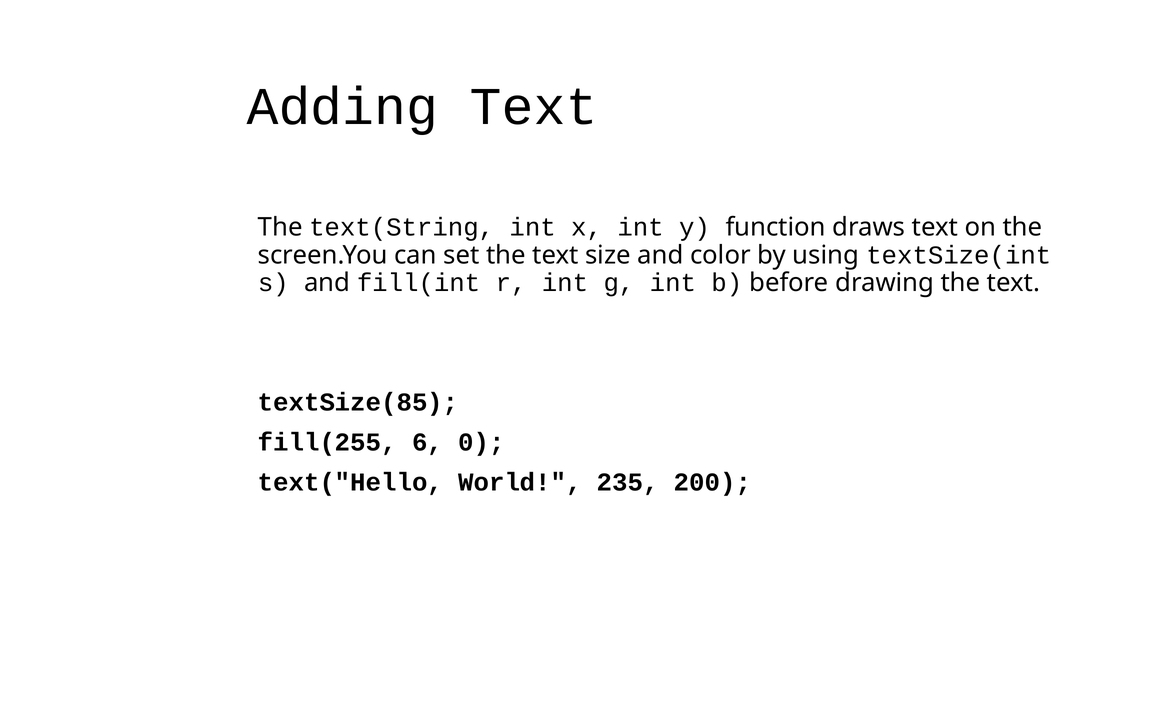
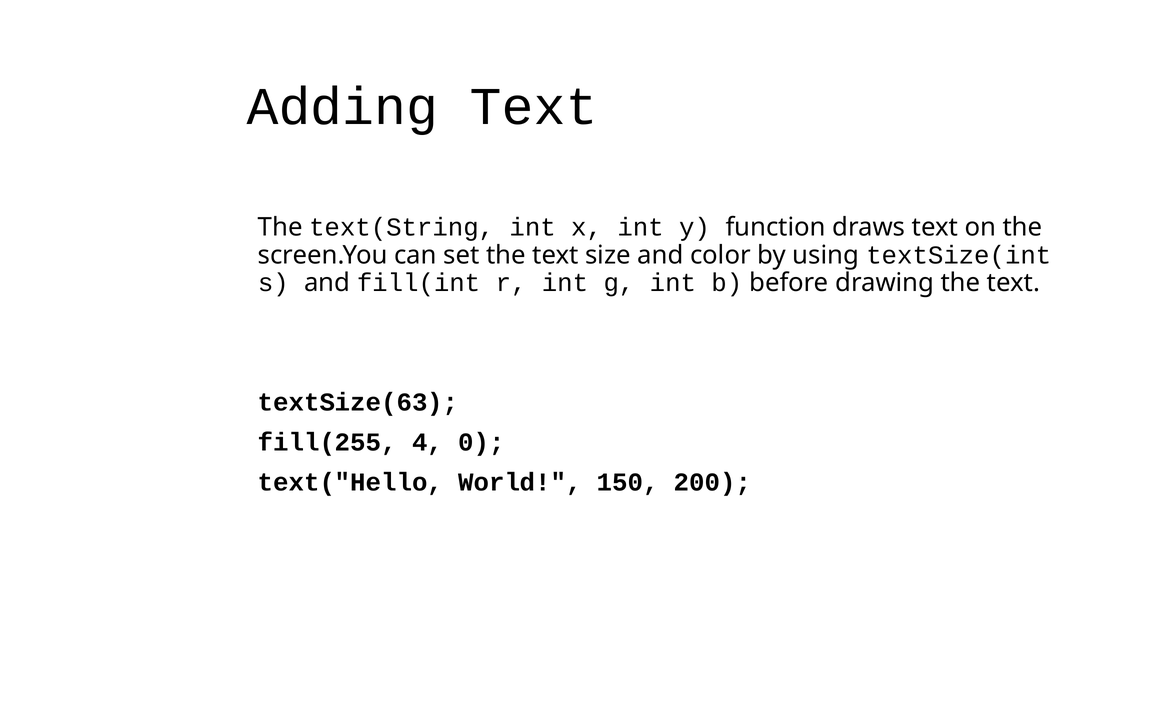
textSize(85: textSize(85 -> textSize(63
6: 6 -> 4
235: 235 -> 150
